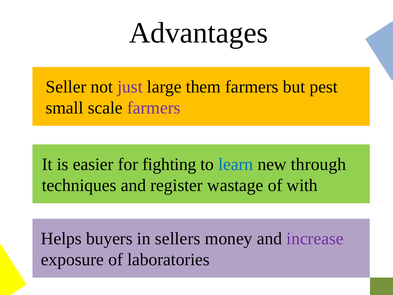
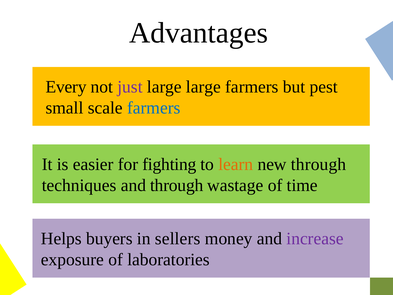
Seller: Seller -> Every
large them: them -> large
farmers at (154, 108) colour: purple -> blue
learn colour: blue -> orange
and register: register -> through
with: with -> time
